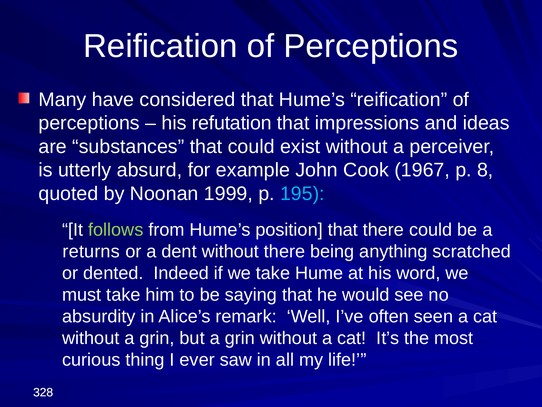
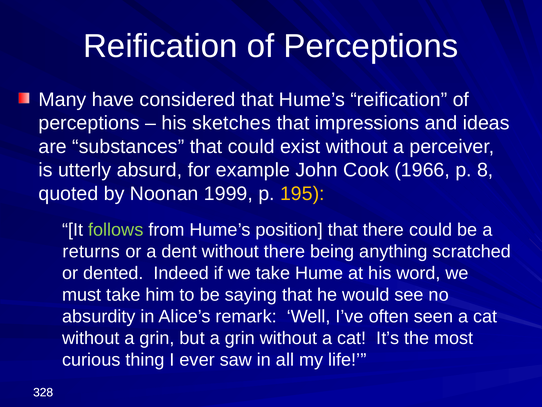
refutation: refutation -> sketches
1967: 1967 -> 1966
195 colour: light blue -> yellow
